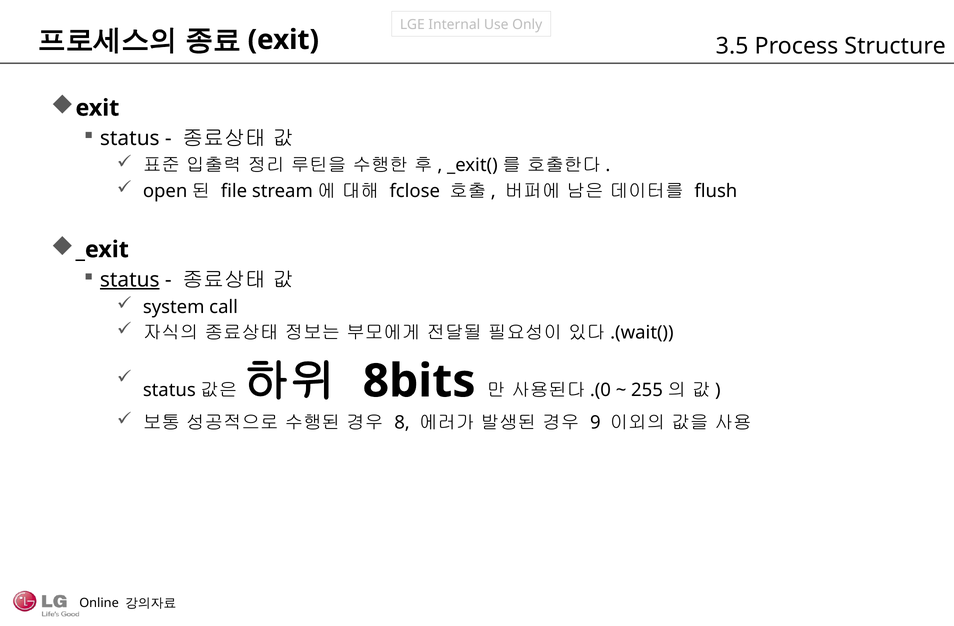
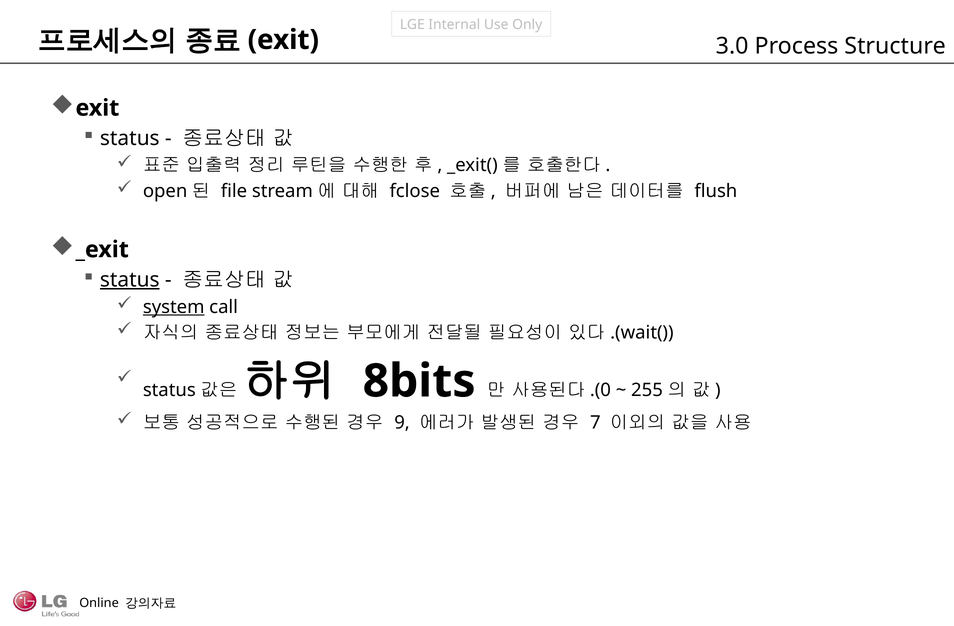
3.5: 3.5 -> 3.0
system underline: none -> present
8: 8 -> 9
9: 9 -> 7
